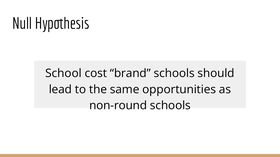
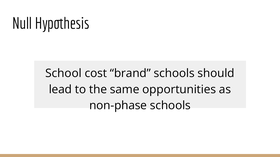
non-round: non-round -> non-phase
